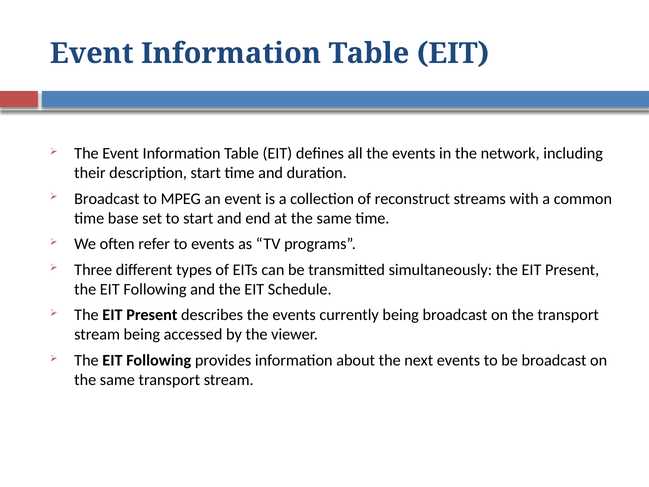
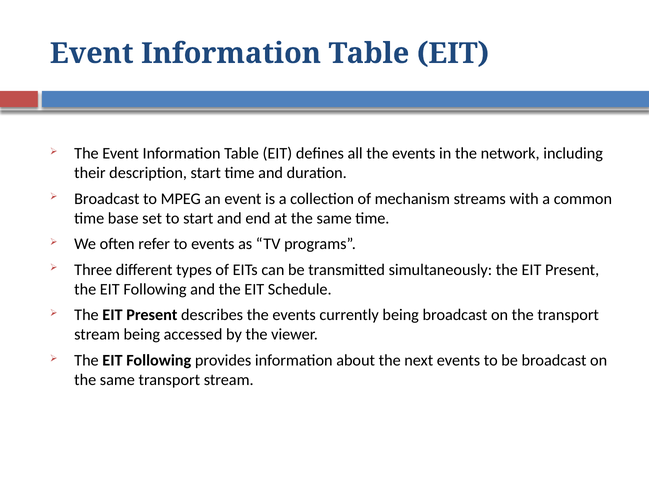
reconstruct: reconstruct -> mechanism
